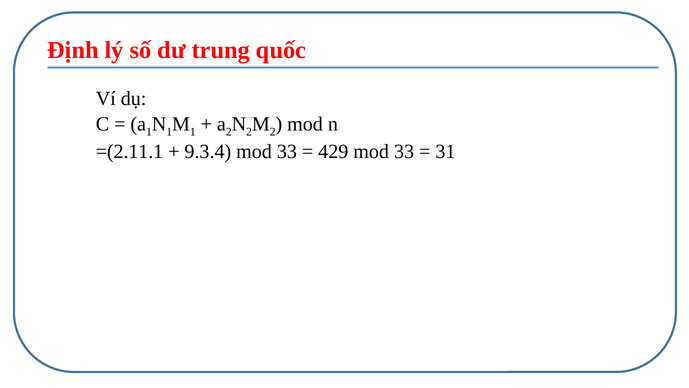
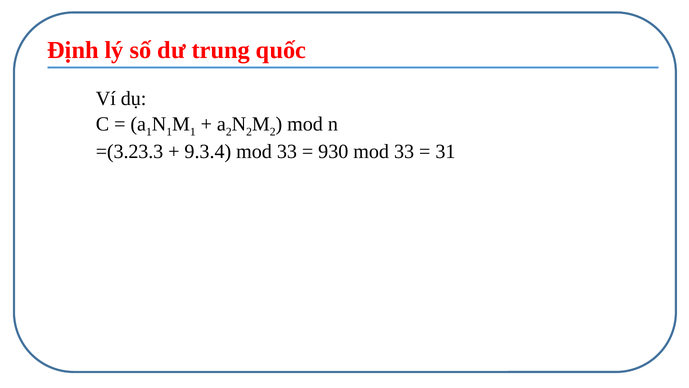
=(2.11.1: =(2.11.1 -> =(3.23.3
429: 429 -> 930
